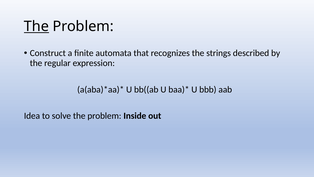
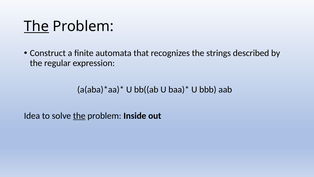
the at (79, 116) underline: none -> present
